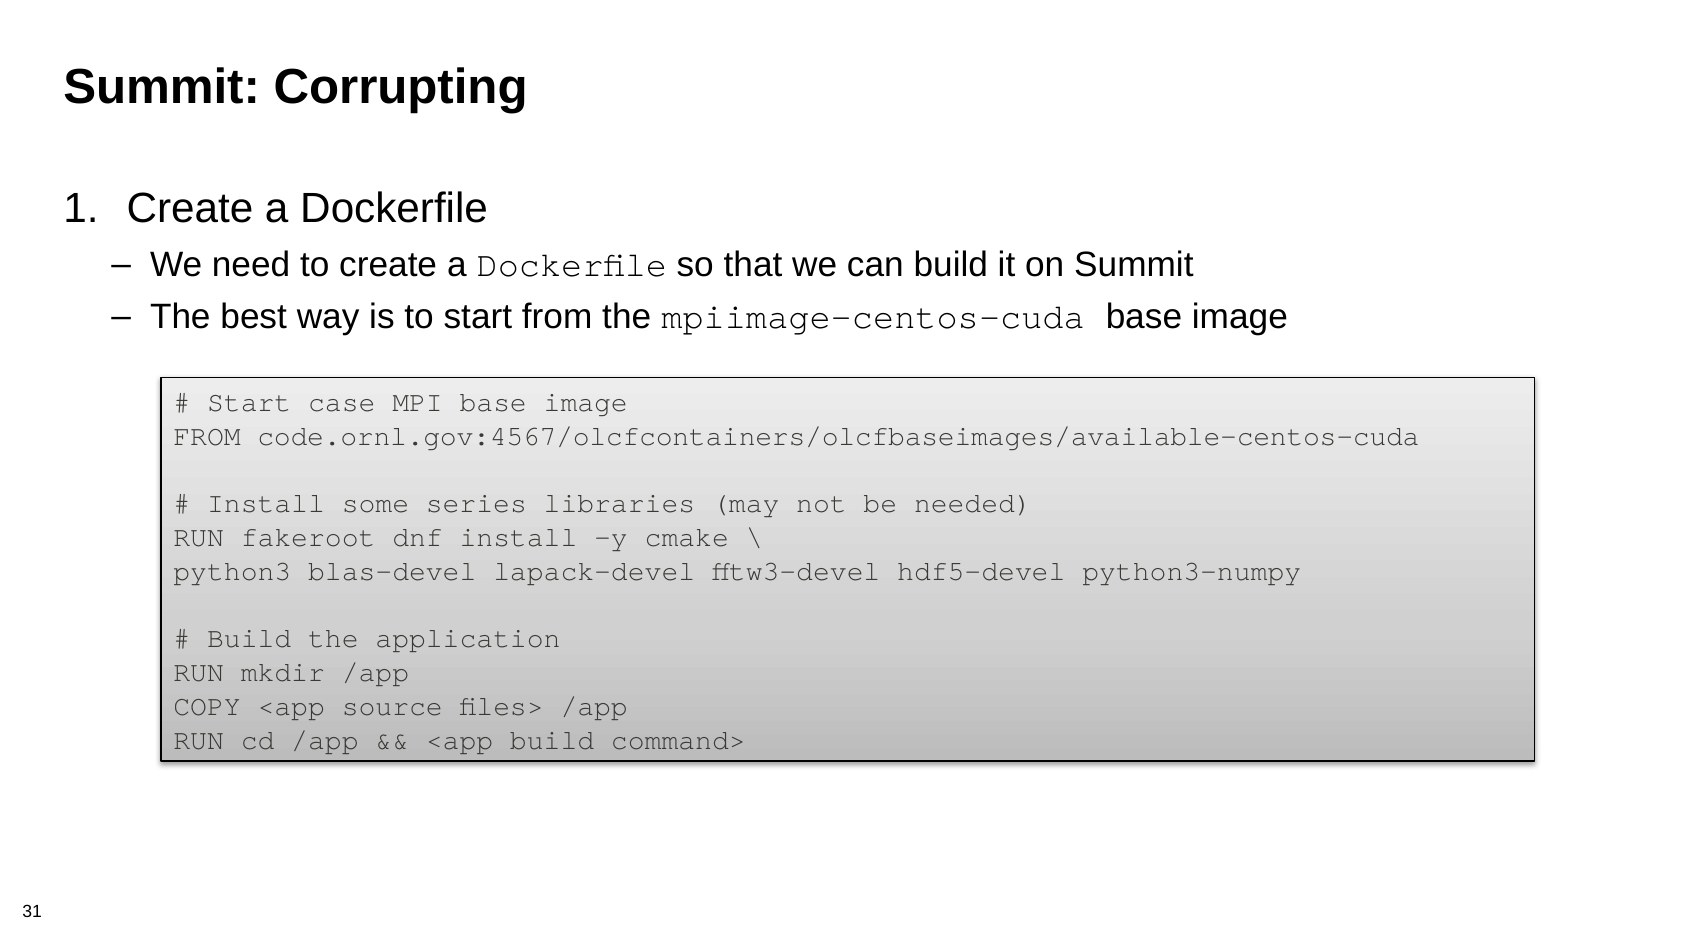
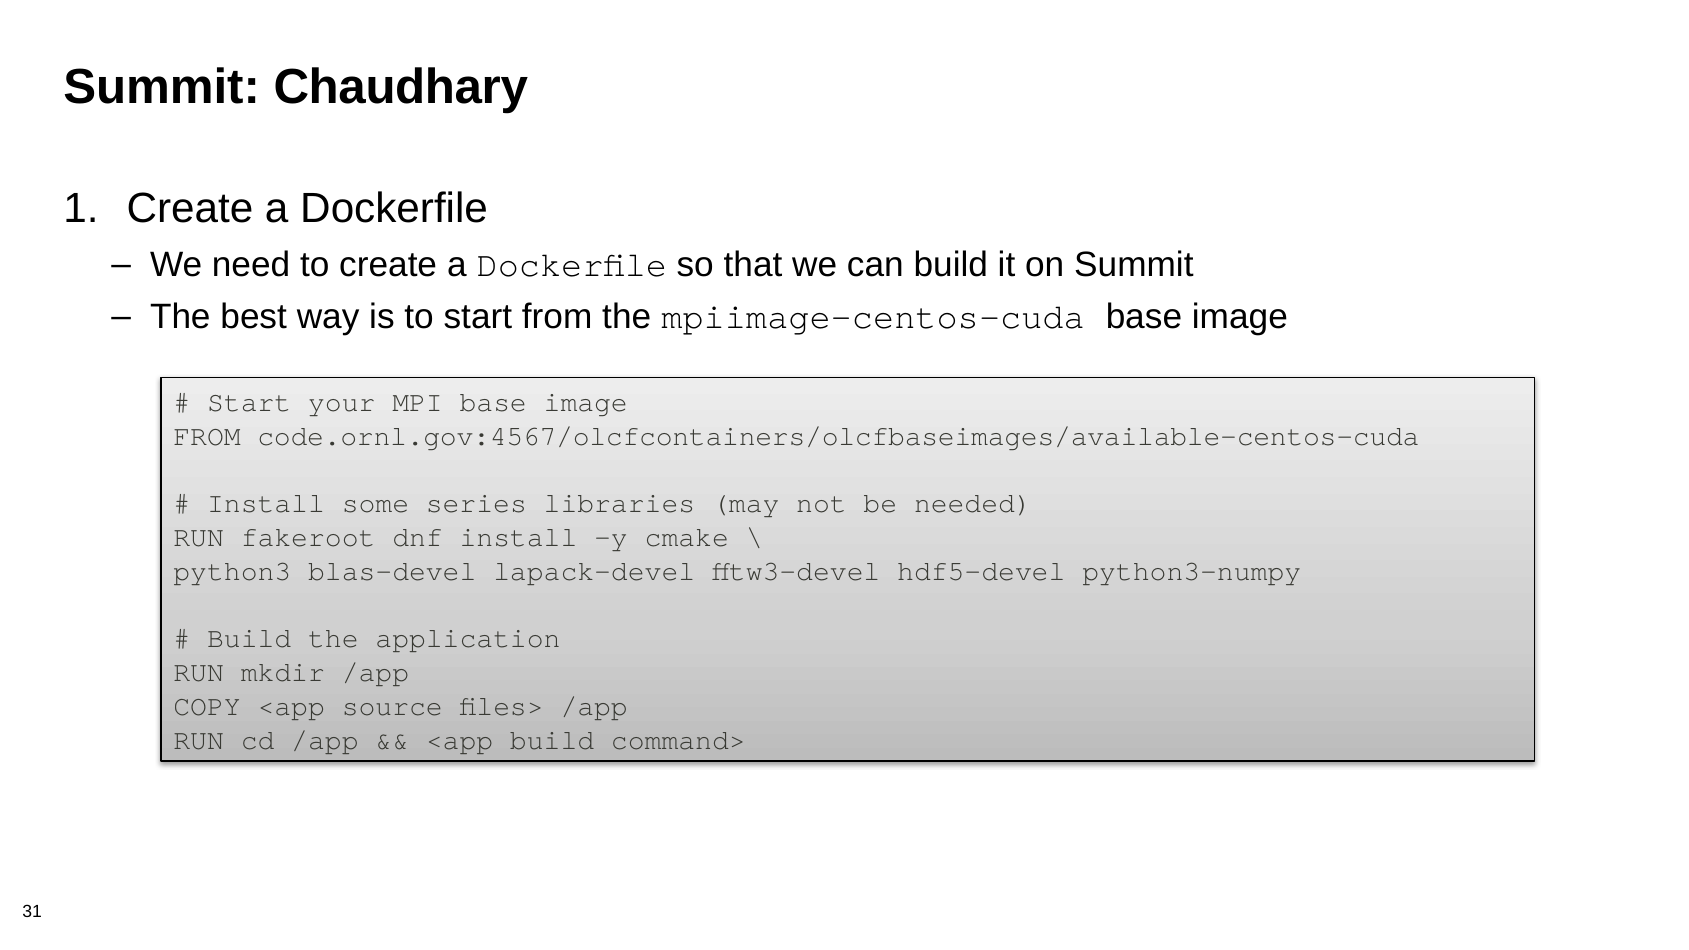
Corrupting: Corrupting -> Chaudhary
case: case -> your
